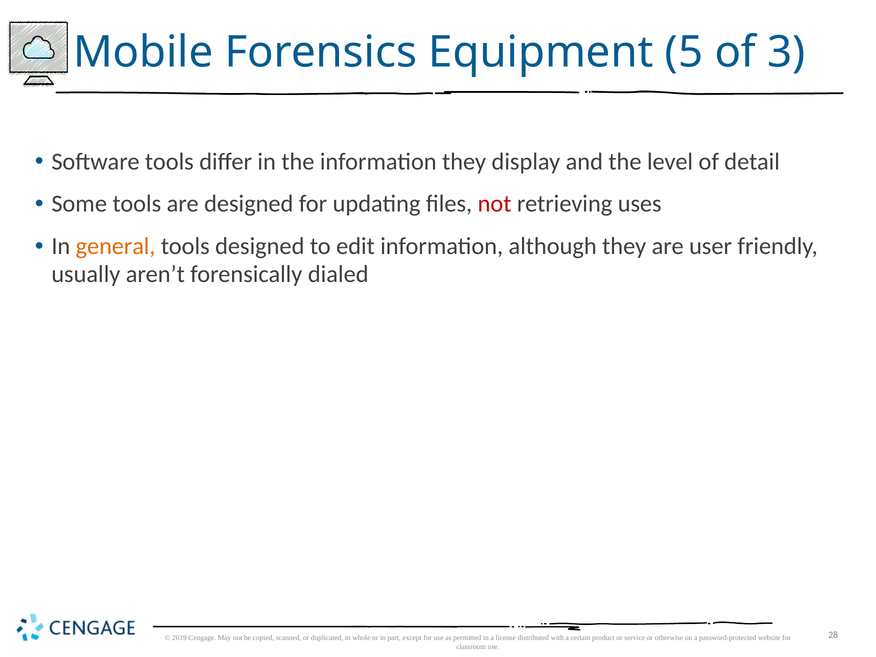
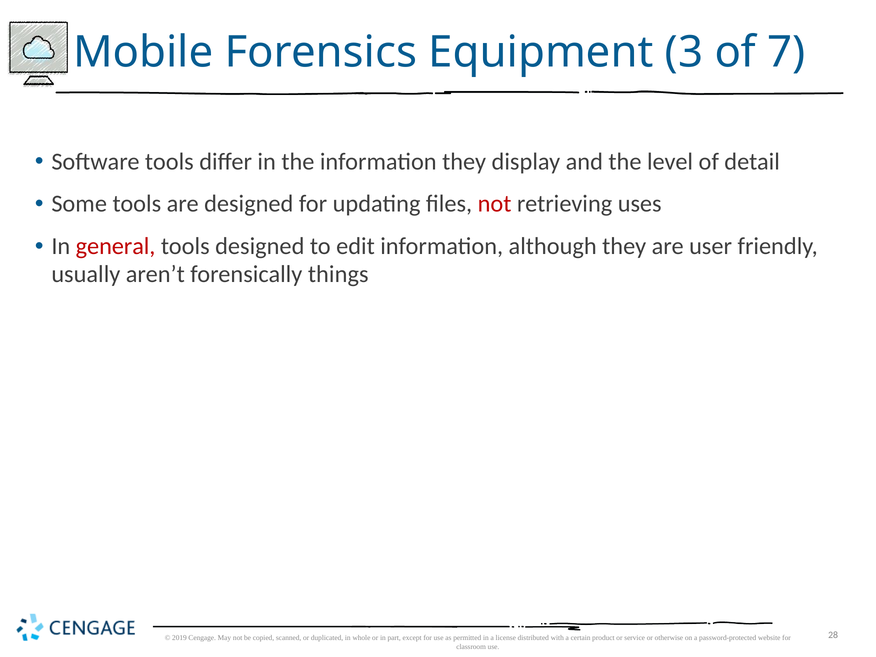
5: 5 -> 3
3: 3 -> 7
general colour: orange -> red
dialed: dialed -> things
